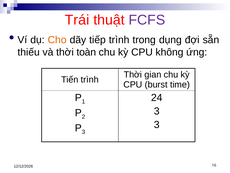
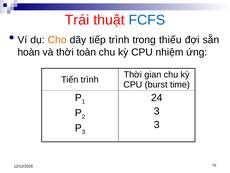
FCFS colour: purple -> blue
dụng: dụng -> thiếu
thiếu: thiếu -> hoàn
không: không -> nhiệm
